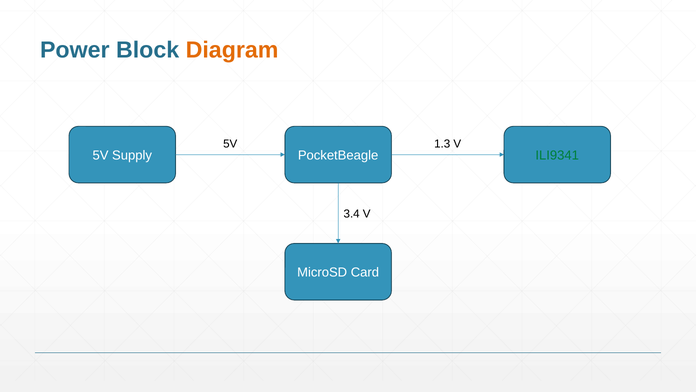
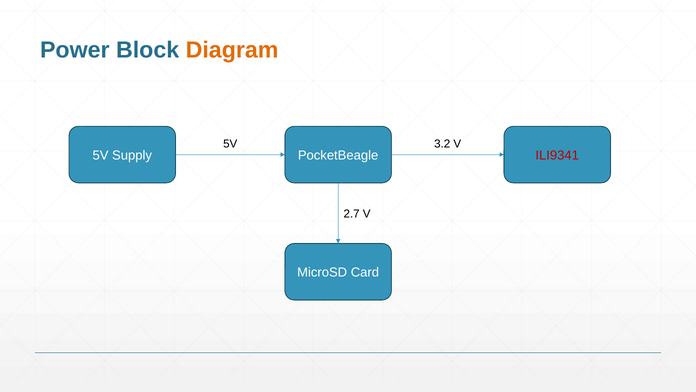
1.3: 1.3 -> 3.2
ILI9341 colour: green -> red
3.4: 3.4 -> 2.7
